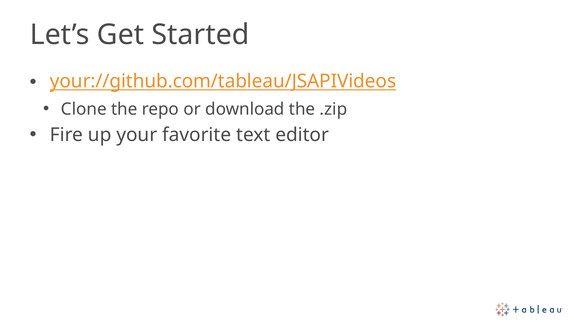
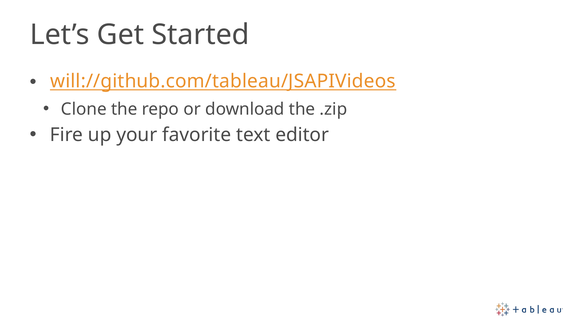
your://github.com/tableau/JSAPIVideos: your://github.com/tableau/JSAPIVideos -> will://github.com/tableau/JSAPIVideos
